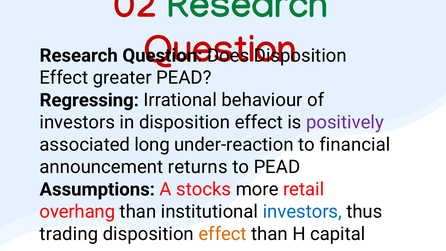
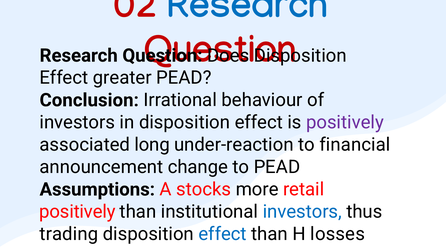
Research at (248, 5) colour: green -> blue
Regressing: Regressing -> Conclusion
returns: returns -> change
overhang at (77, 212): overhang -> positively
effect at (223, 234) colour: orange -> blue
capital: capital -> losses
